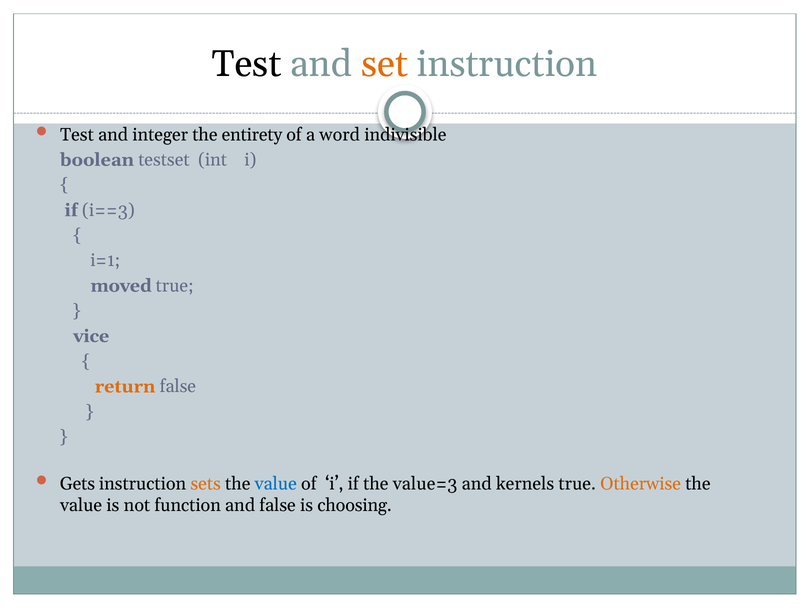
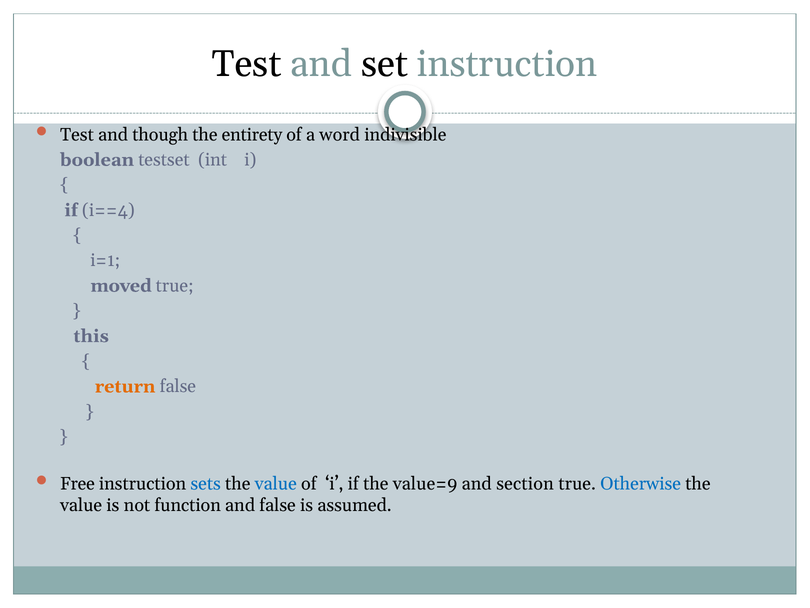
set colour: orange -> black
integer: integer -> though
i==3: i==3 -> i==4
vice: vice -> this
Gets: Gets -> Free
sets colour: orange -> blue
value=3: value=3 -> value=9
kernels: kernels -> section
Otherwise colour: orange -> blue
choosing: choosing -> assumed
